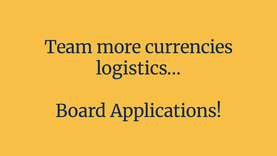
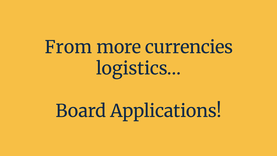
Team: Team -> From
